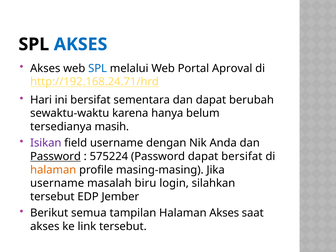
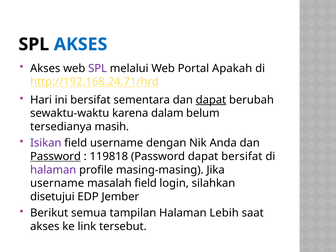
SPL at (98, 68) colour: blue -> purple
Aproval: Aproval -> Apakah
dapat at (211, 100) underline: none -> present
hanya: hanya -> dalam
575224: 575224 -> 119818
halaman at (53, 170) colour: orange -> purple
masalah biru: biru -> field
tersebut at (52, 197): tersebut -> disetujui
Halaman Akses: Akses -> Lebih
